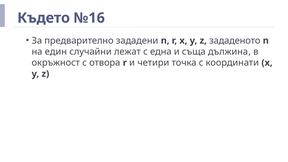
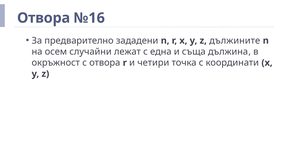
Където at (44, 18): Където -> Отвора
зададеното: зададеното -> дължините
един: един -> осем
